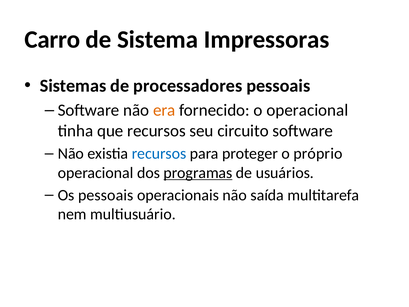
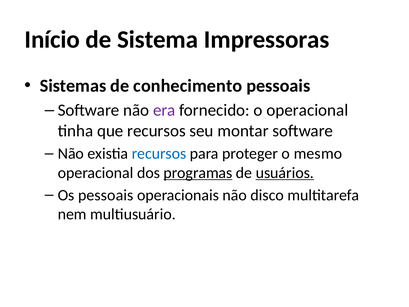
Carro: Carro -> Início
processadores: processadores -> conhecimento
era colour: orange -> purple
circuito: circuito -> montar
próprio: próprio -> mesmo
usuários underline: none -> present
saída: saída -> disco
